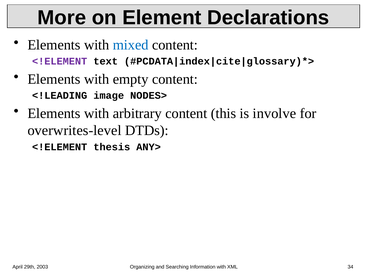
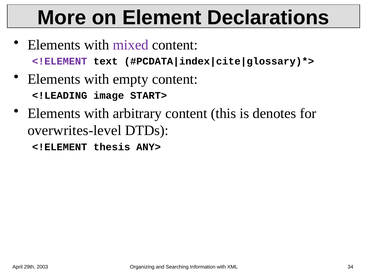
mixed colour: blue -> purple
NODES>: NODES> -> START>
involve: involve -> denotes
